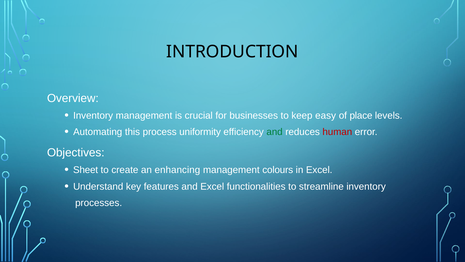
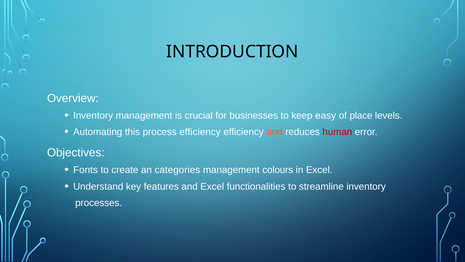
process uniformity: uniformity -> efficiency
and at (275, 132) colour: green -> orange
Sheet: Sheet -> Fonts
enhancing: enhancing -> categories
